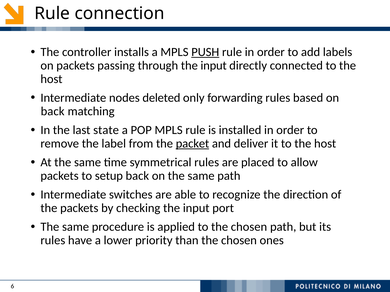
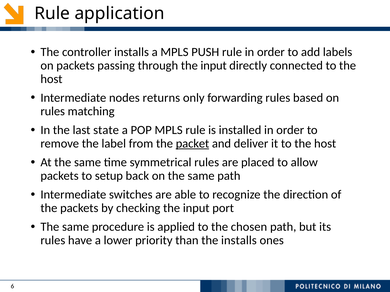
connection: connection -> application
PUSH underline: present -> none
deleted: deleted -> returns
back at (53, 111): back -> rules
than the chosen: chosen -> installs
